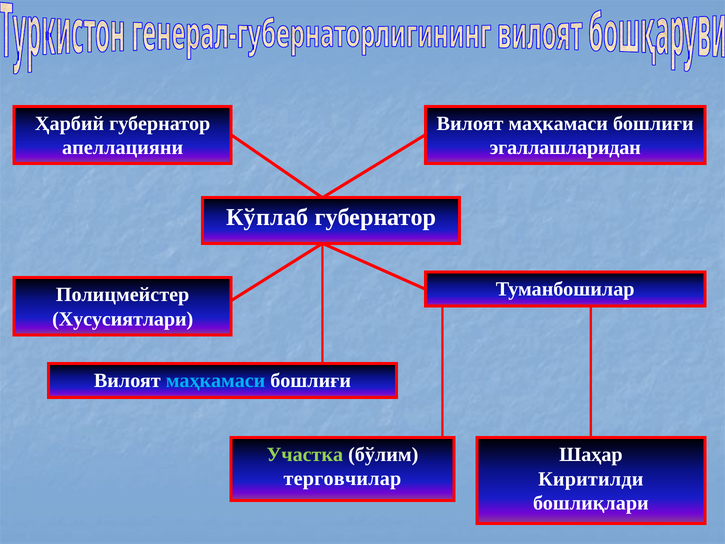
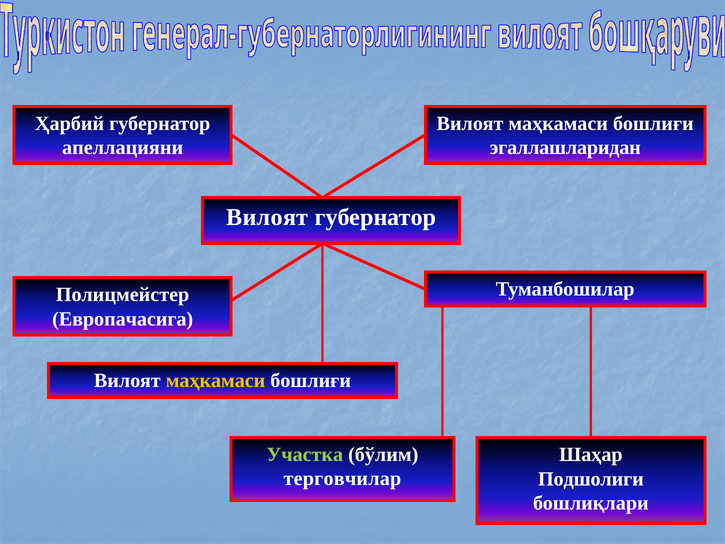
Кўплаб at (267, 217): Кўплаб -> Вилоят
Хусусиятлари: Хусусиятлари -> Европачасига
маҳкамаси at (216, 380) colour: light blue -> yellow
Киритилди: Киритилди -> Подшолиги
